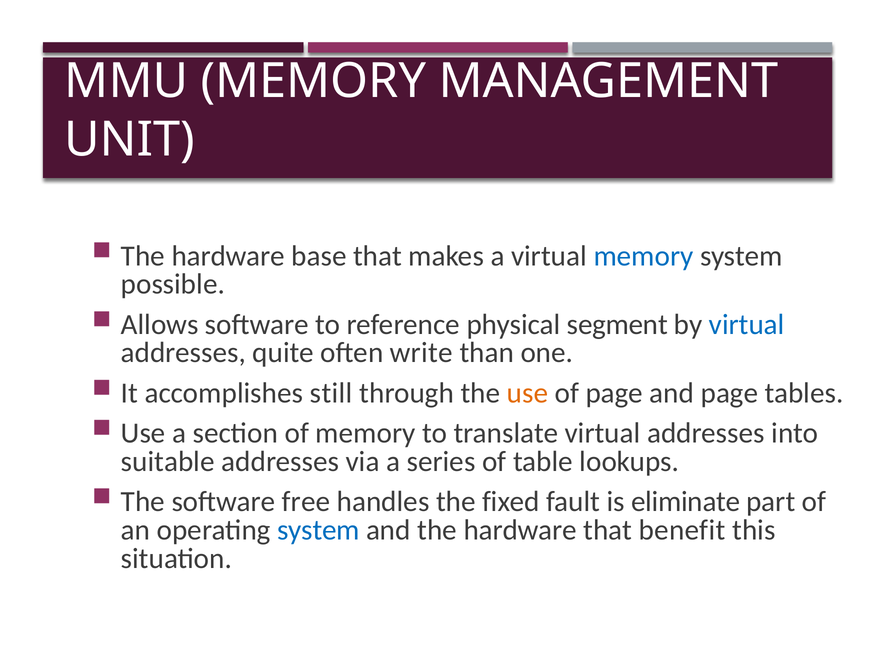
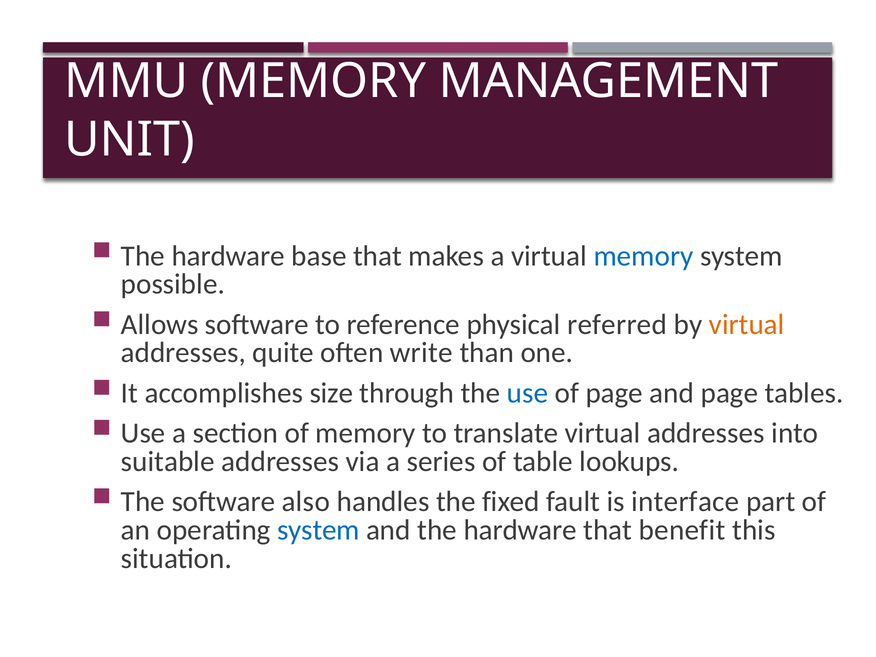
segment: segment -> referred
virtual at (747, 324) colour: blue -> orange
still: still -> size
use at (527, 393) colour: orange -> blue
free: free -> also
eliminate: eliminate -> interface
